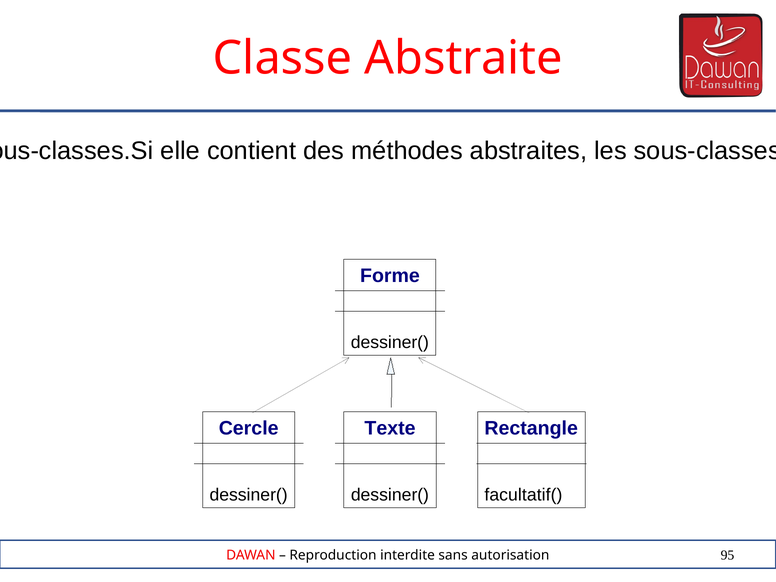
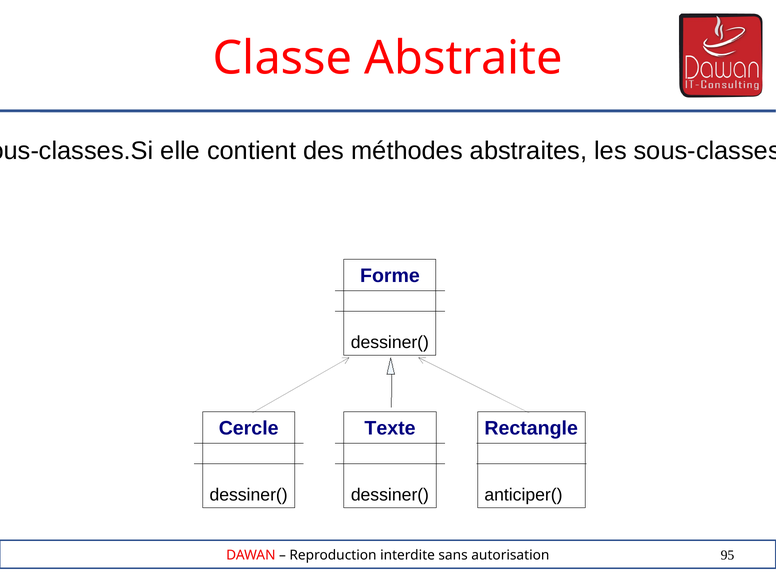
facultatif(: facultatif( -> anticiper(
